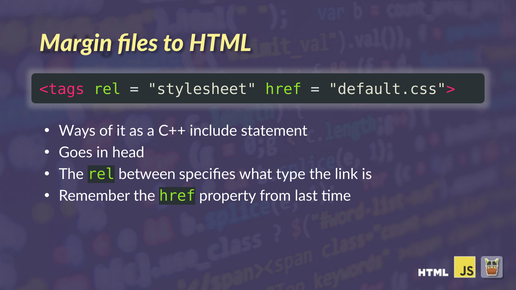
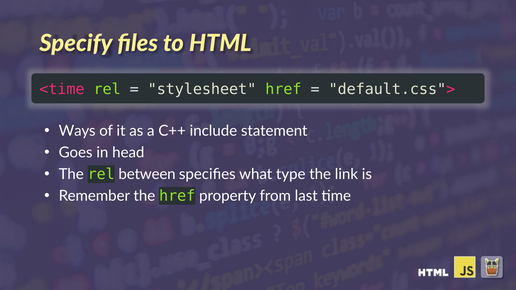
Margin: Margin -> Specify
<tags: <tags -> <time
